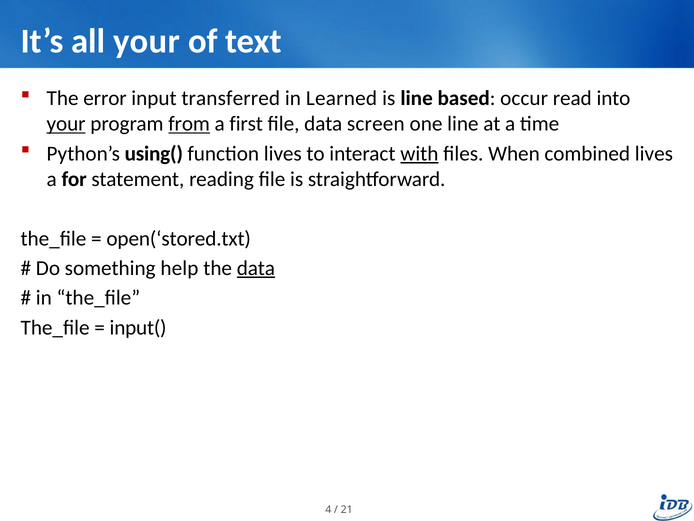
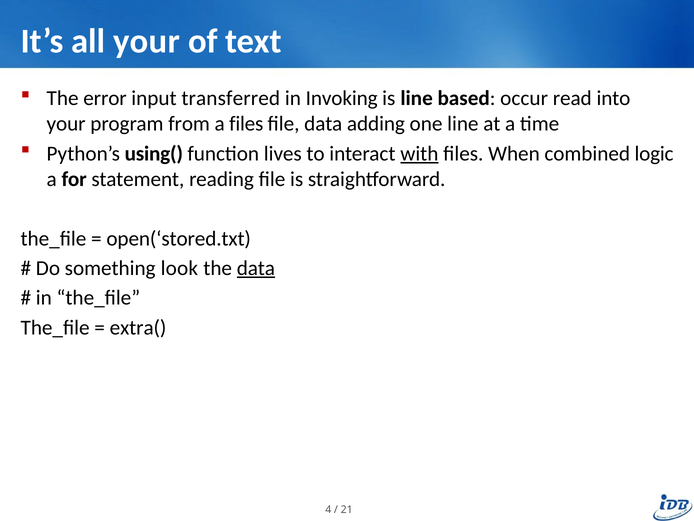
Learned: Learned -> Invoking
your at (66, 124) underline: present -> none
from underline: present -> none
a first: first -> files
screen: screen -> adding
combined lives: lives -> logic
help: help -> look
input(: input( -> extra(
